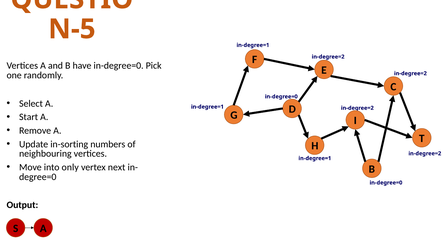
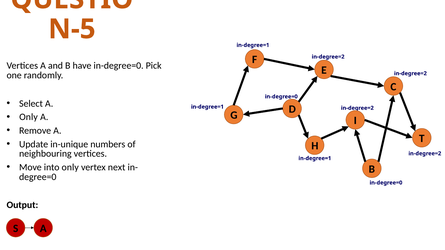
Start at (29, 117): Start -> Only
in-sorting: in-sorting -> in-unique
